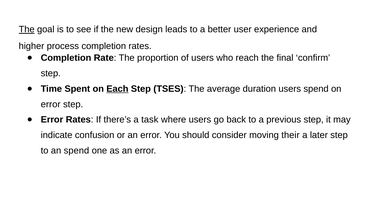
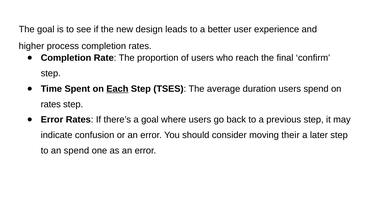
The at (27, 29) underline: present -> none
error at (51, 104): error -> rates
a task: task -> goal
